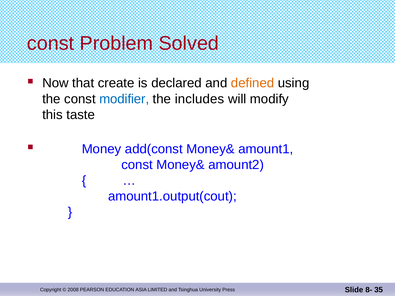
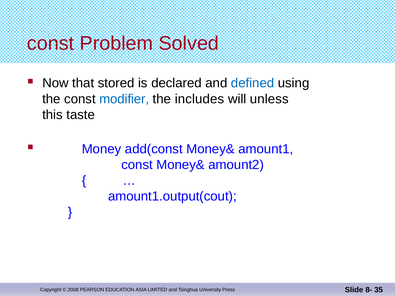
create: create -> stored
defined colour: orange -> blue
modify: modify -> unless
